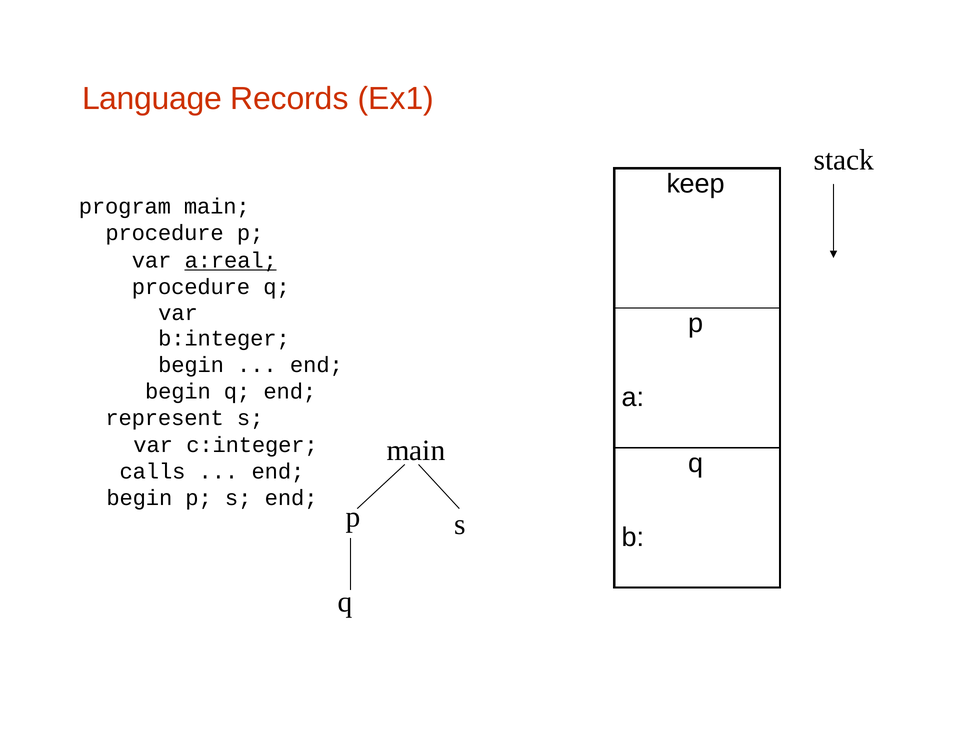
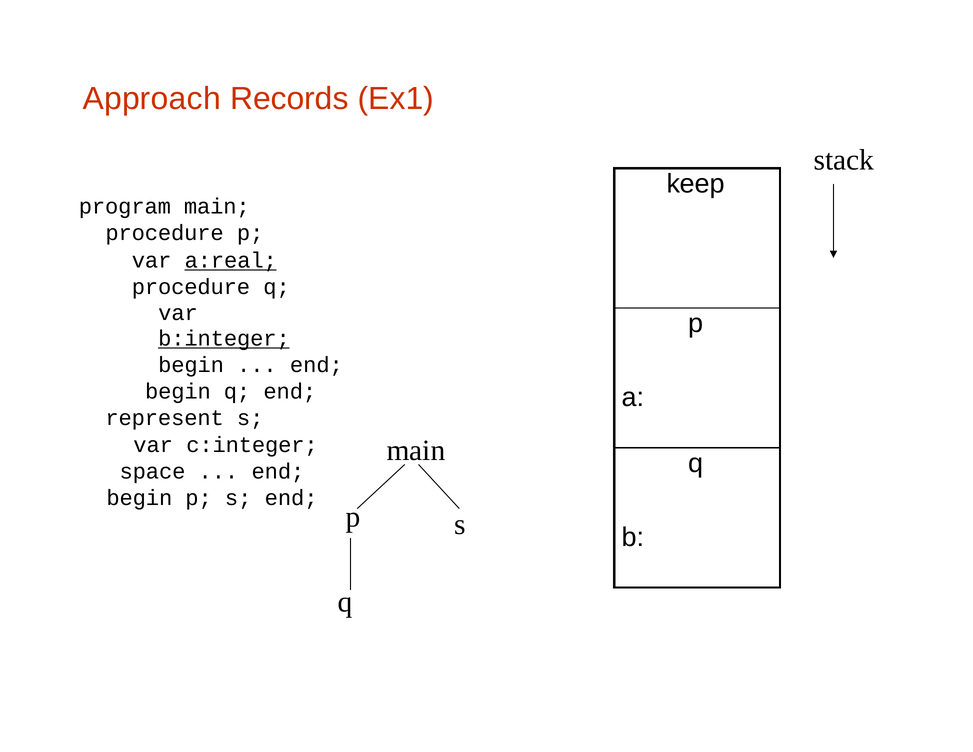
Language: Language -> Approach
b:integer underline: none -> present
calls: calls -> space
